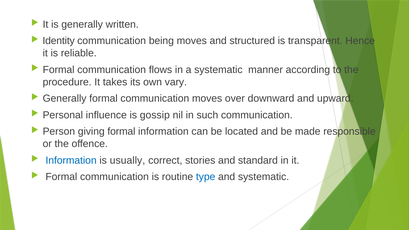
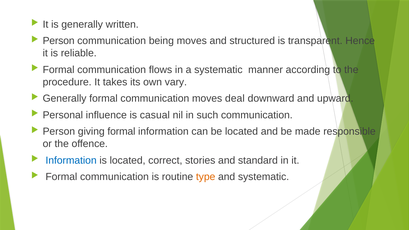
Identity at (59, 41): Identity -> Person
over: over -> deal
gossip: gossip -> casual
is usually: usually -> located
type colour: blue -> orange
